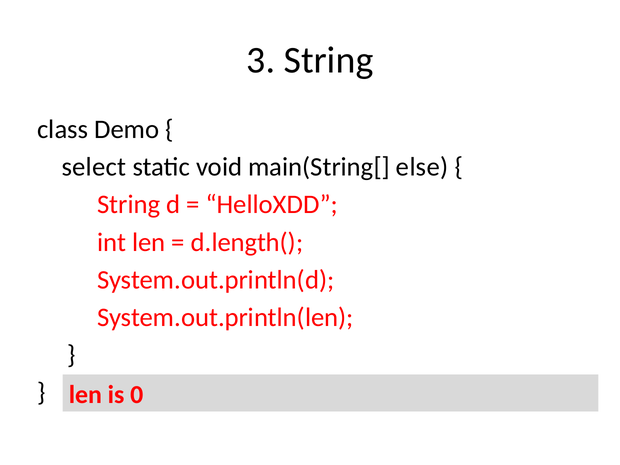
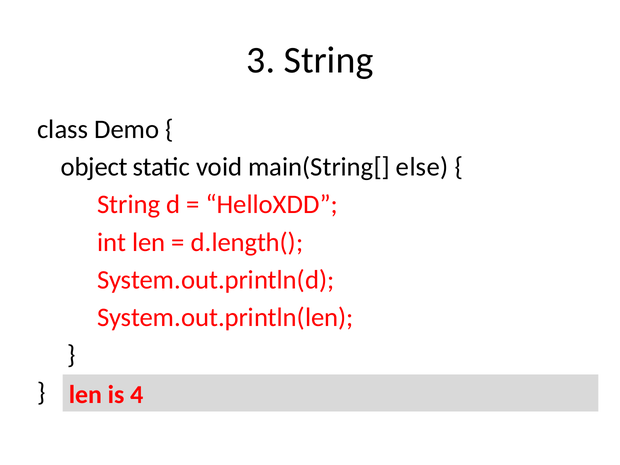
select: select -> object
0: 0 -> 4
